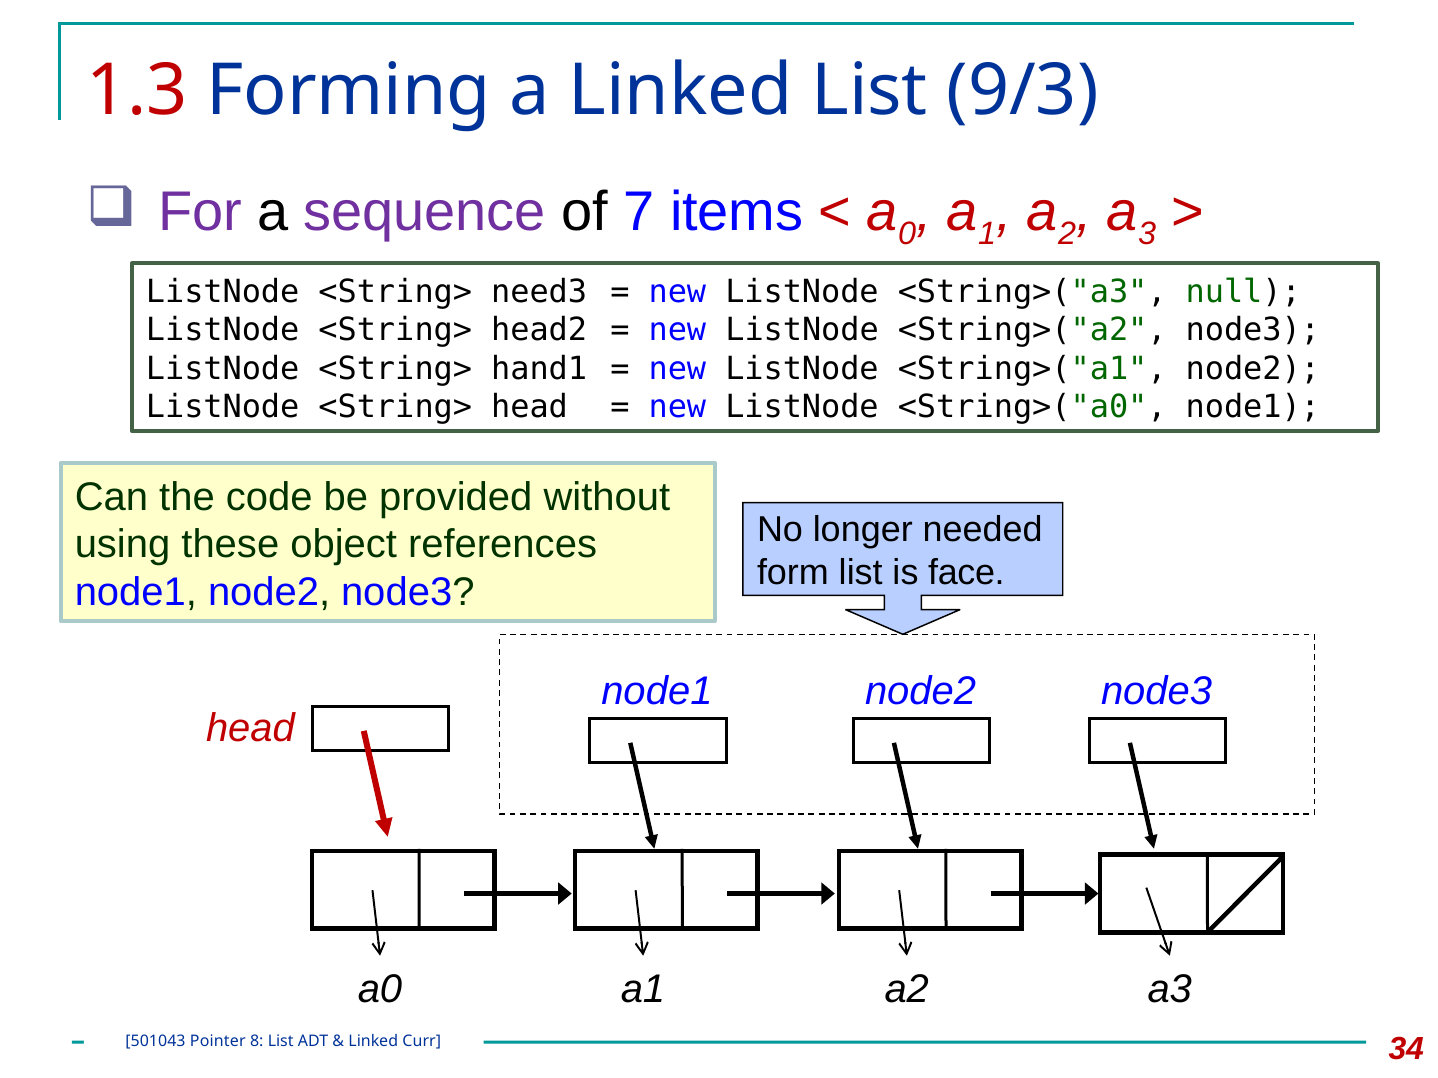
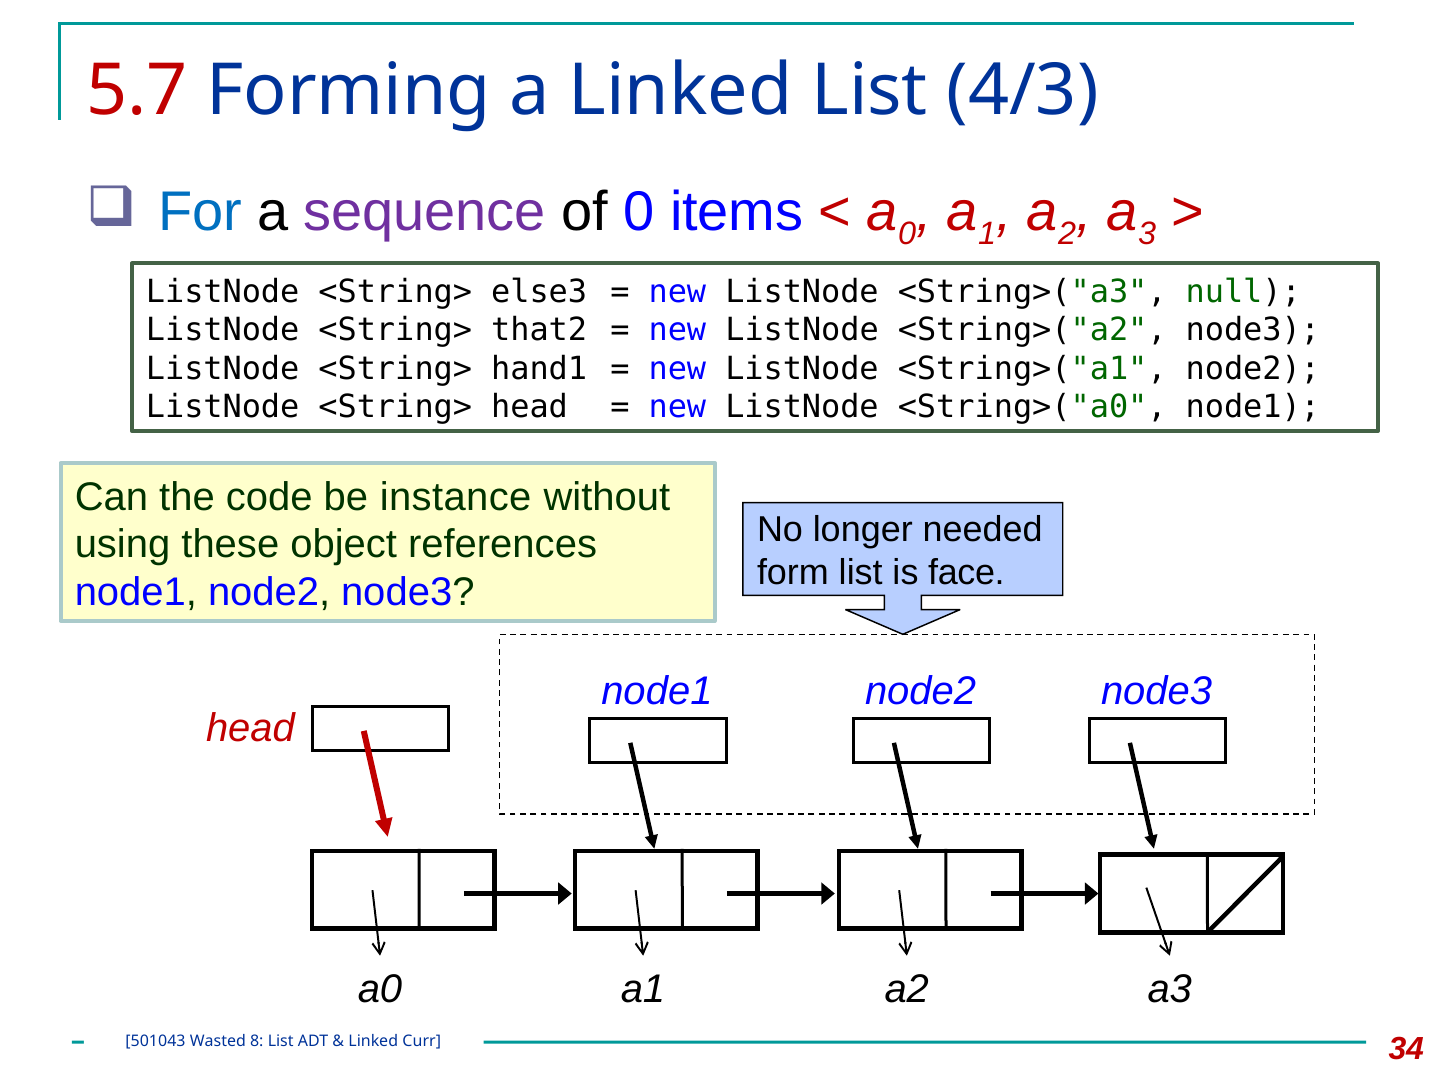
1.3: 1.3 -> 5.7
9/3: 9/3 -> 4/3
For colour: purple -> blue
of 7: 7 -> 0
need3: need3 -> else3
head2: head2 -> that2
provided: provided -> instance
Pointer: Pointer -> Wasted
